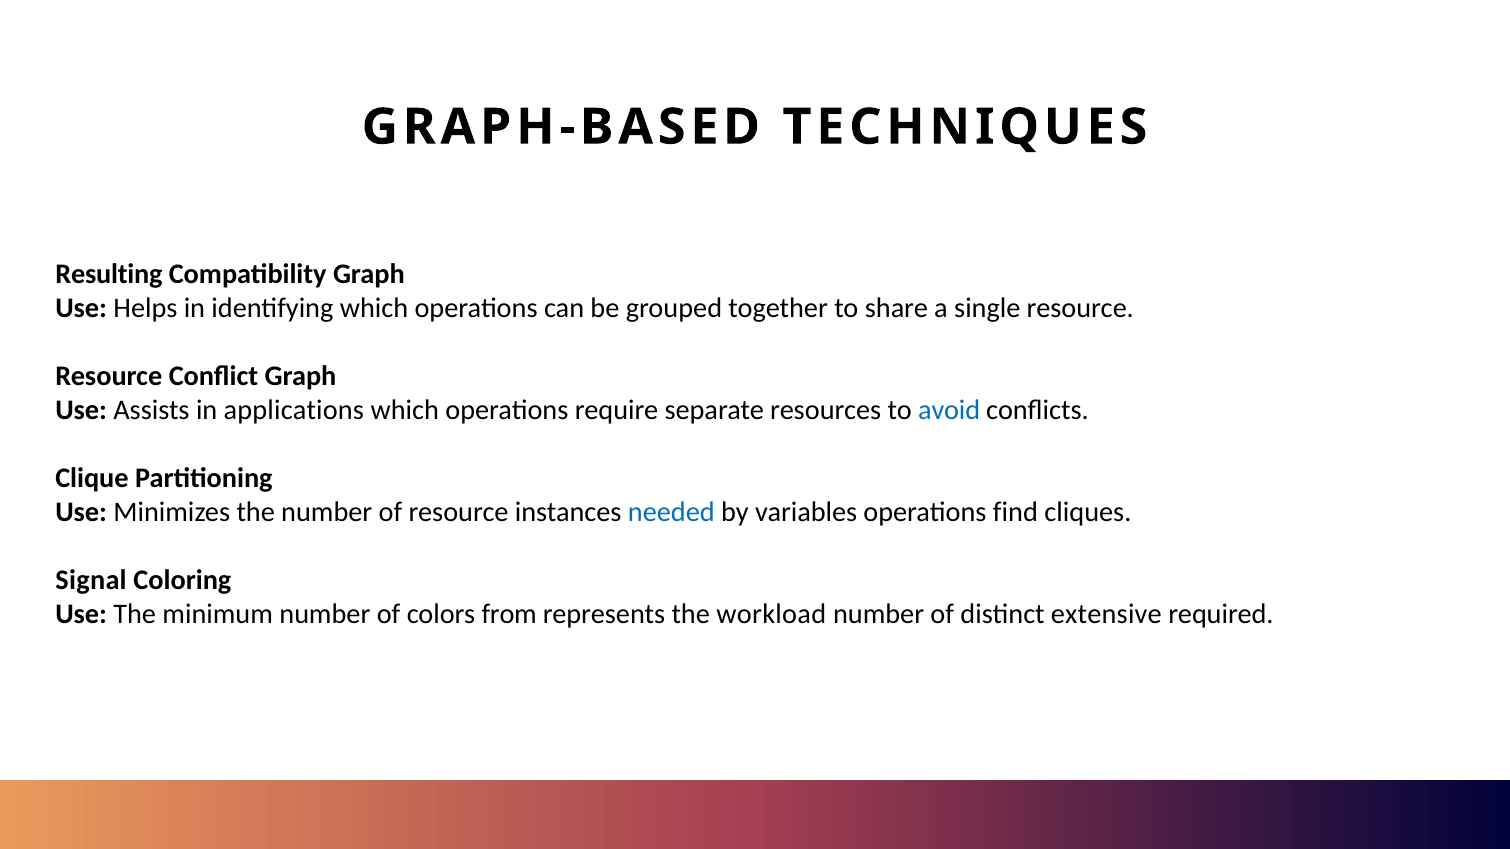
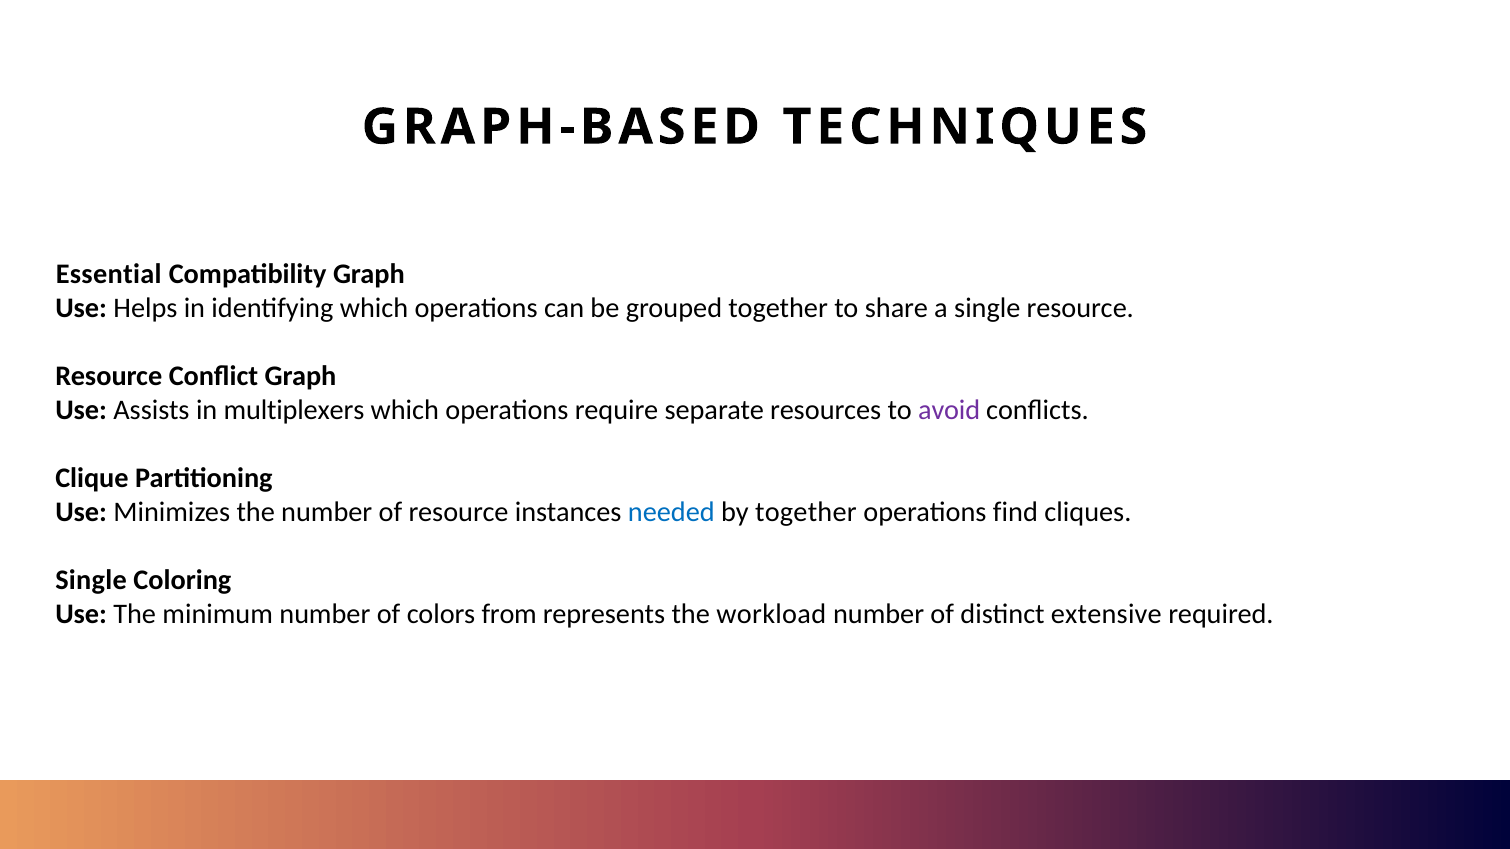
Resulting: Resulting -> Essential
applications: applications -> multiplexers
avoid colour: blue -> purple
by variables: variables -> together
Signal at (91, 580): Signal -> Single
